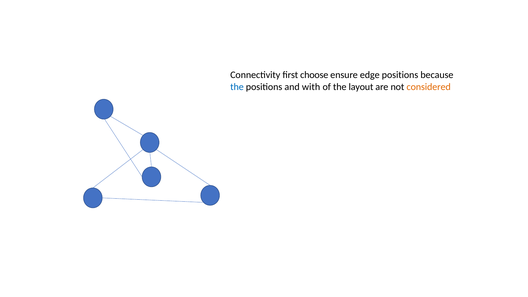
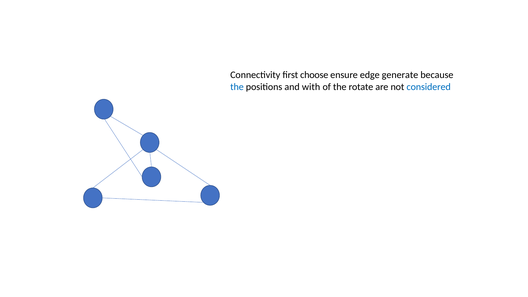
edge positions: positions -> generate
layout: layout -> rotate
considered colour: orange -> blue
